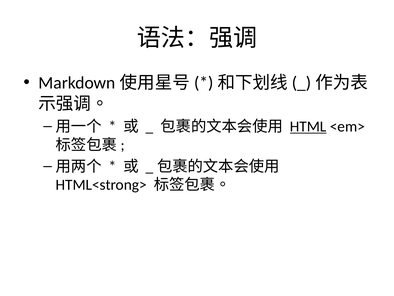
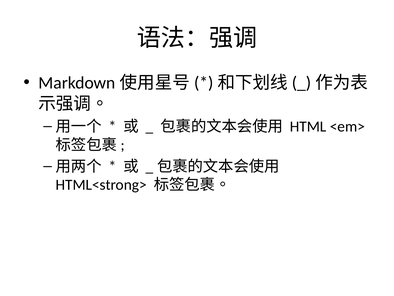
HTML underline: present -> none
